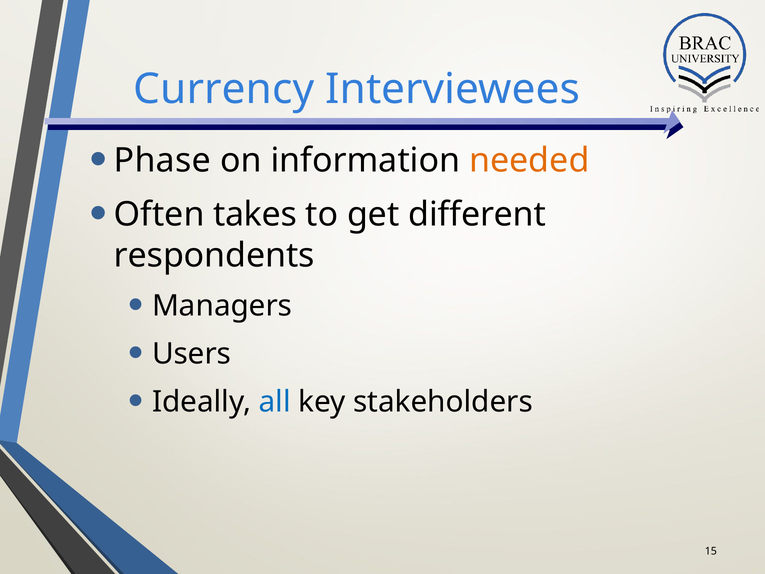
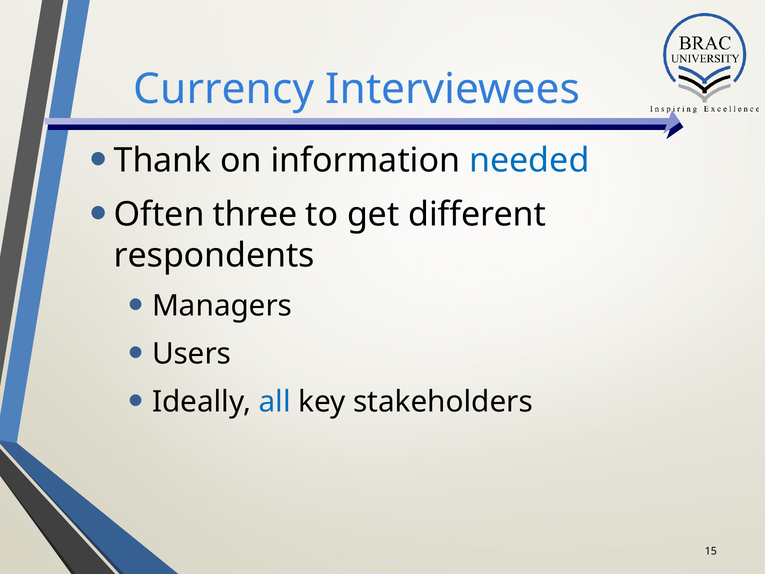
Phase: Phase -> Thank
needed colour: orange -> blue
takes: takes -> three
